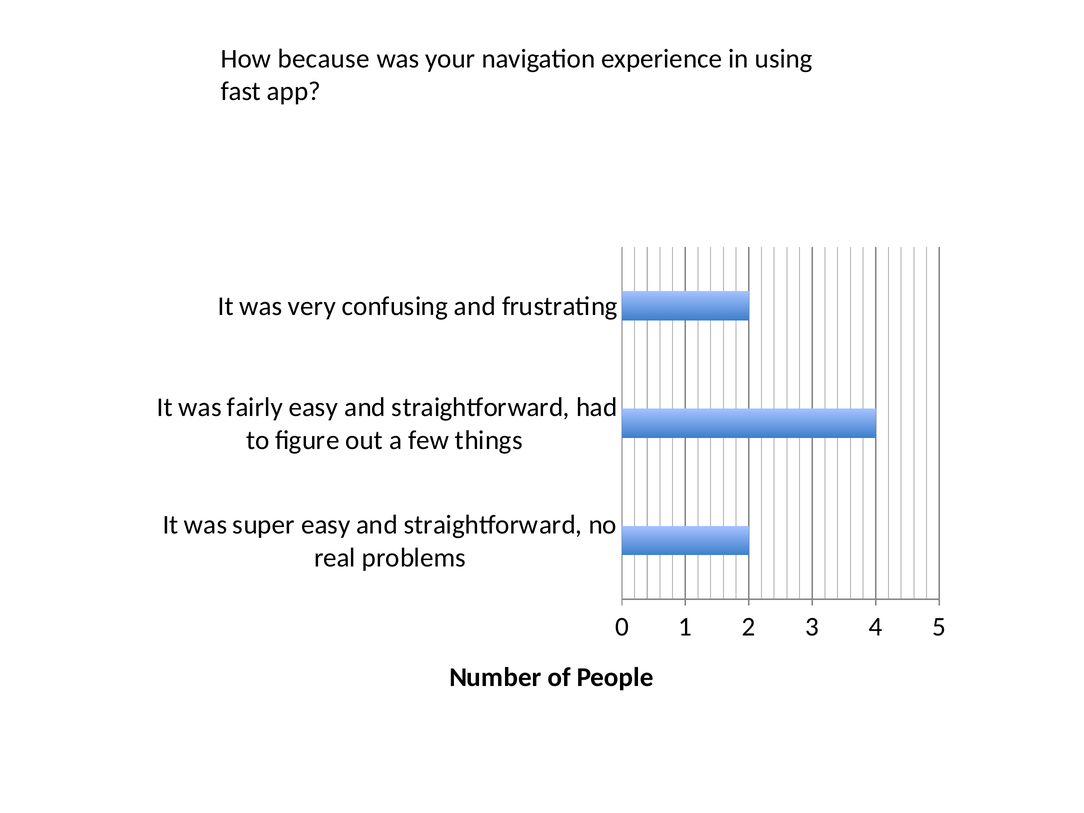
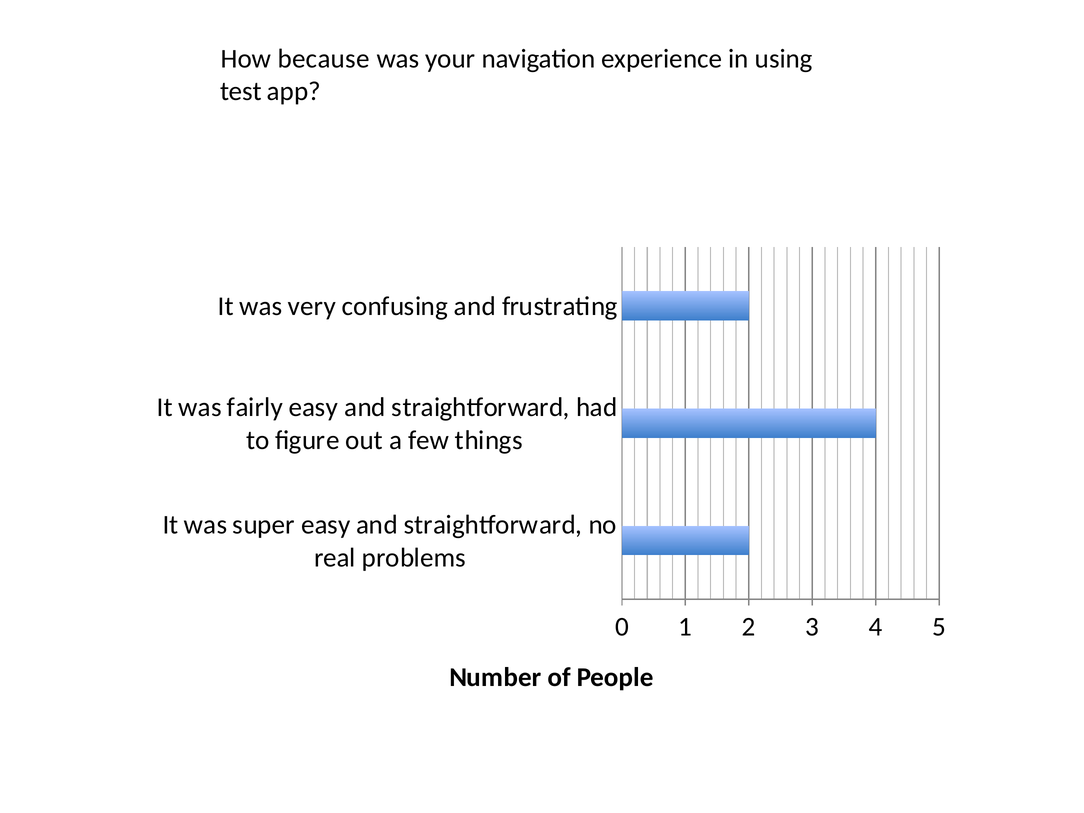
fast: fast -> test
